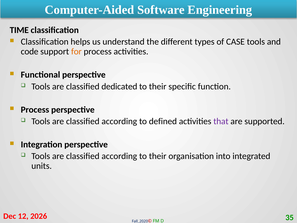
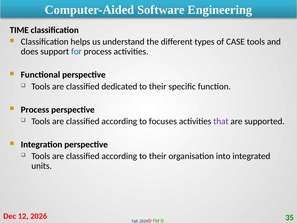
code: code -> does
for colour: orange -> blue
defined: defined -> focuses
